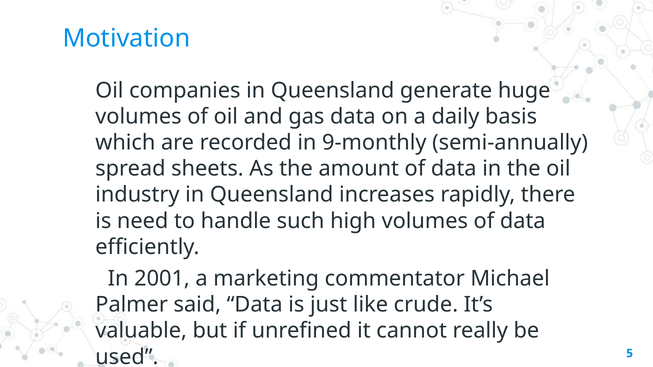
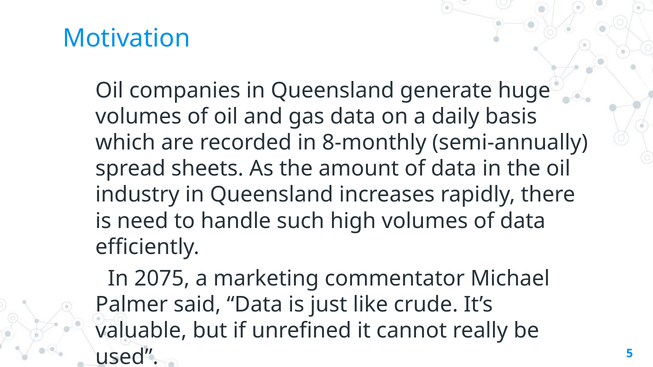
9-monthly: 9-monthly -> 8-monthly
2001: 2001 -> 2075
